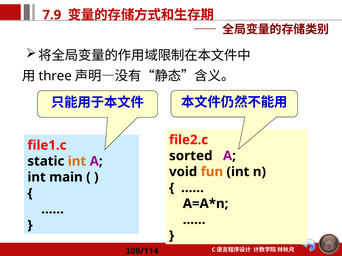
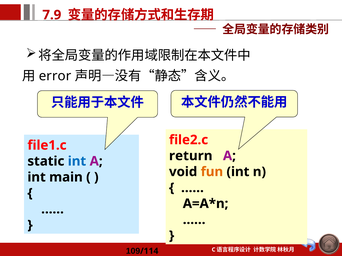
three: three -> error
sorted: sorted -> return
int at (77, 162) colour: orange -> blue
